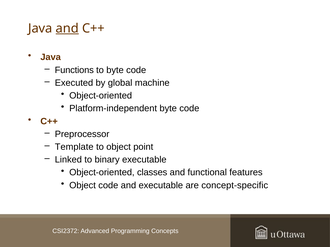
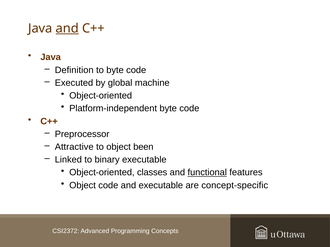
Functions: Functions -> Definition
Template: Template -> Attractive
point: point -> been
functional underline: none -> present
